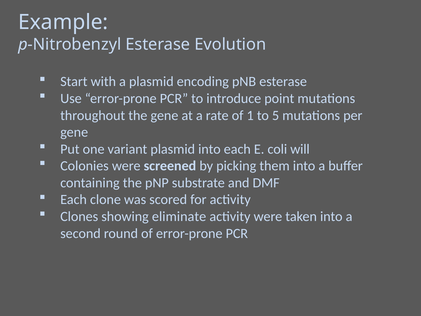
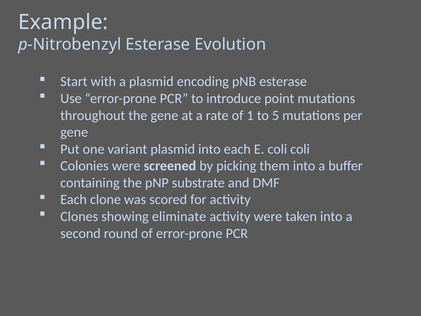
coli will: will -> coli
